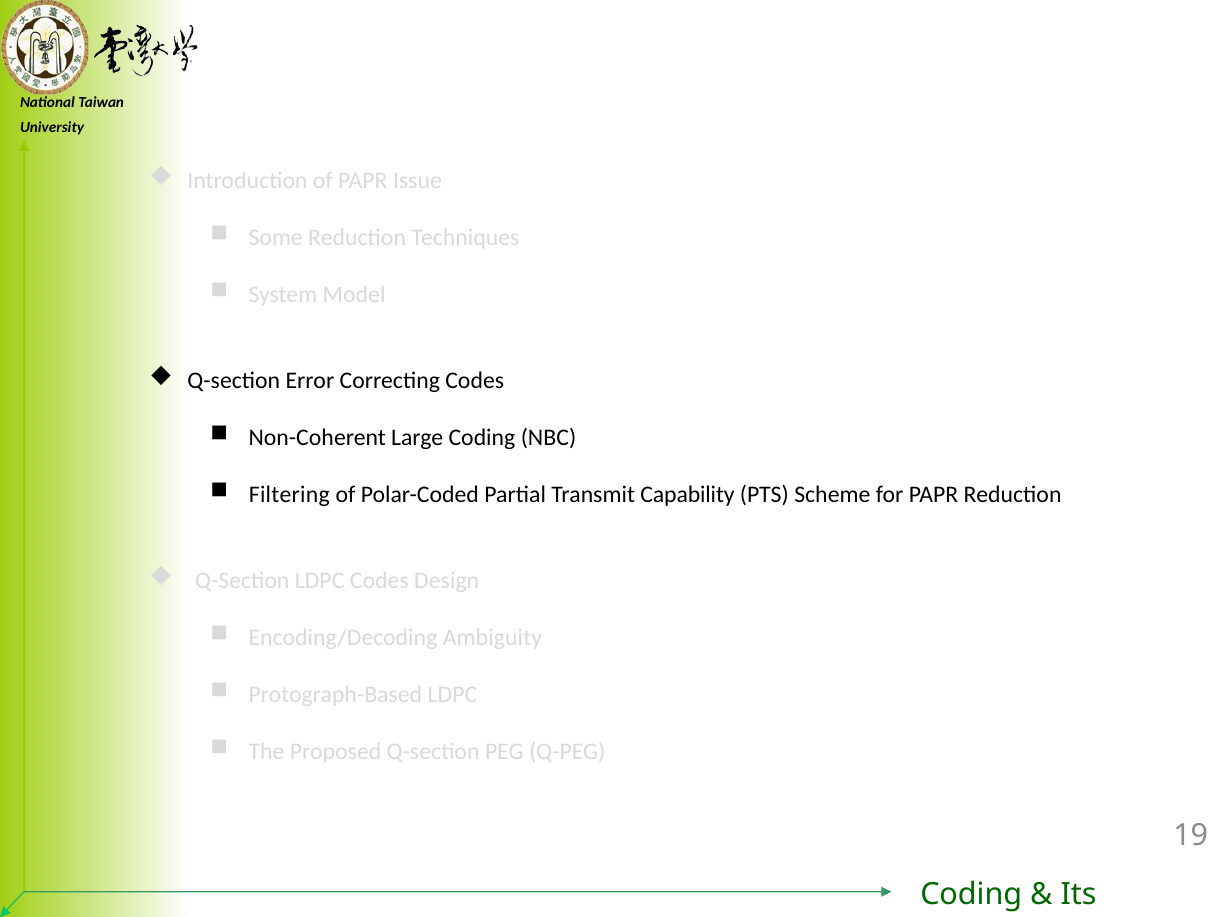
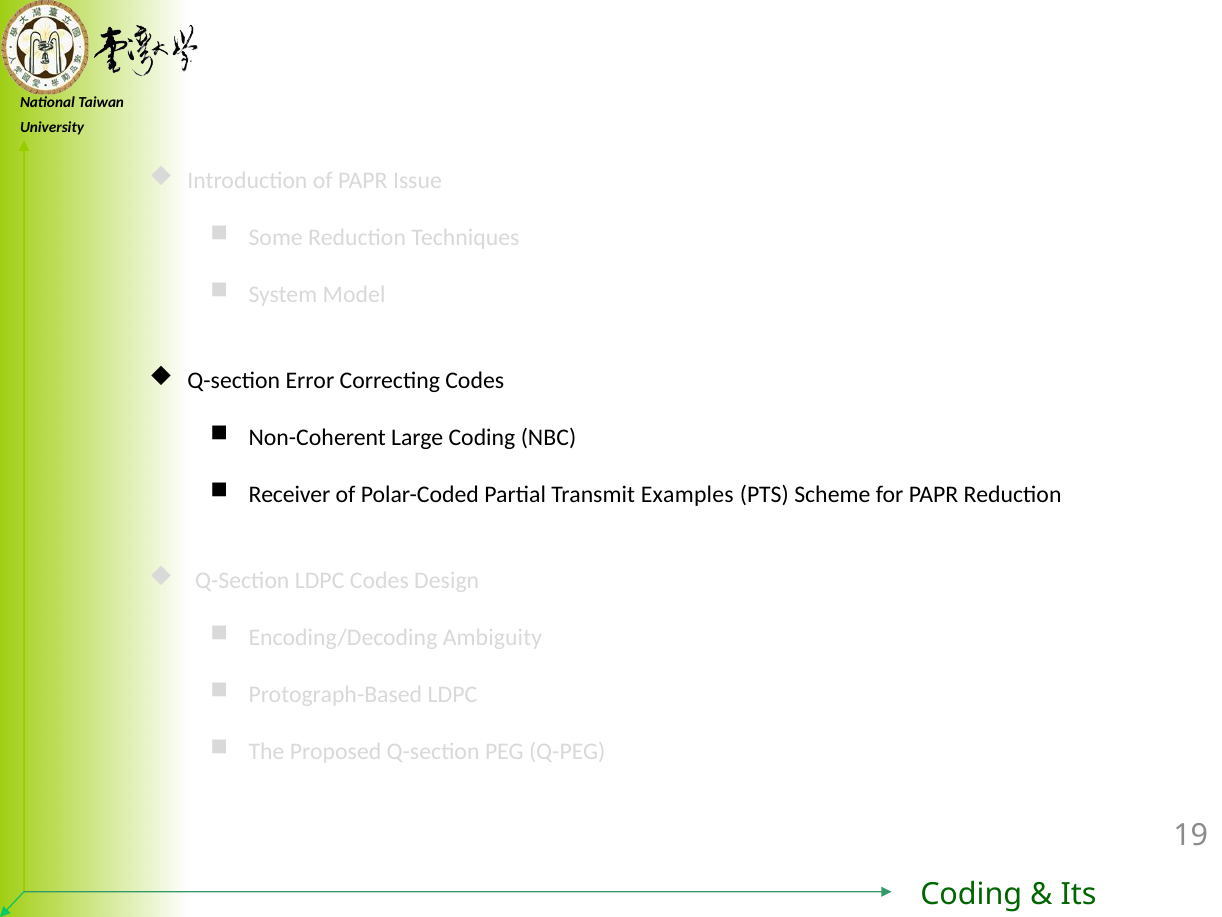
Filtering: Filtering -> Receiver
Capability: Capability -> Examples
